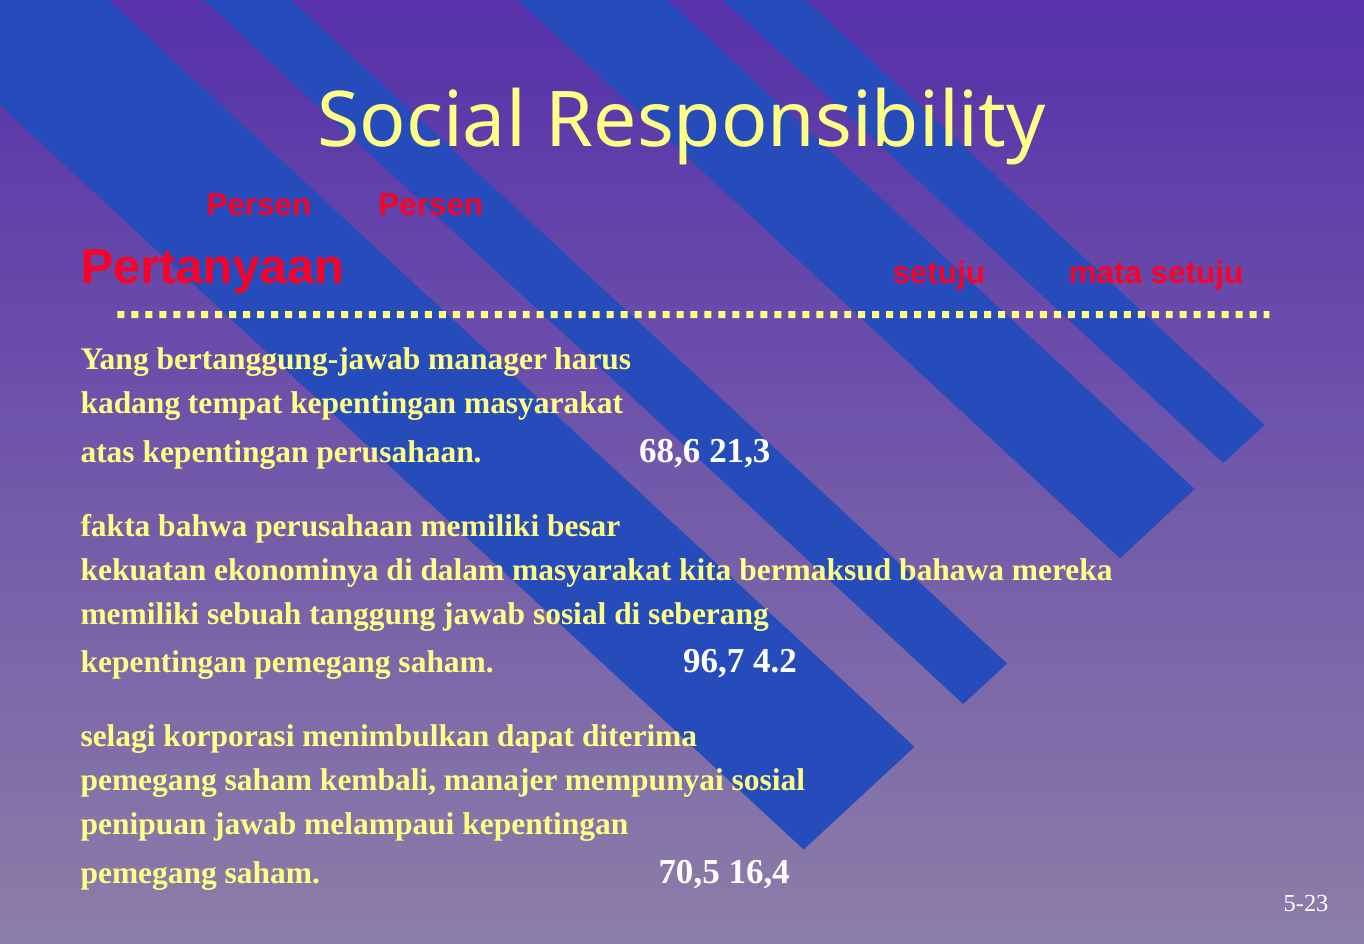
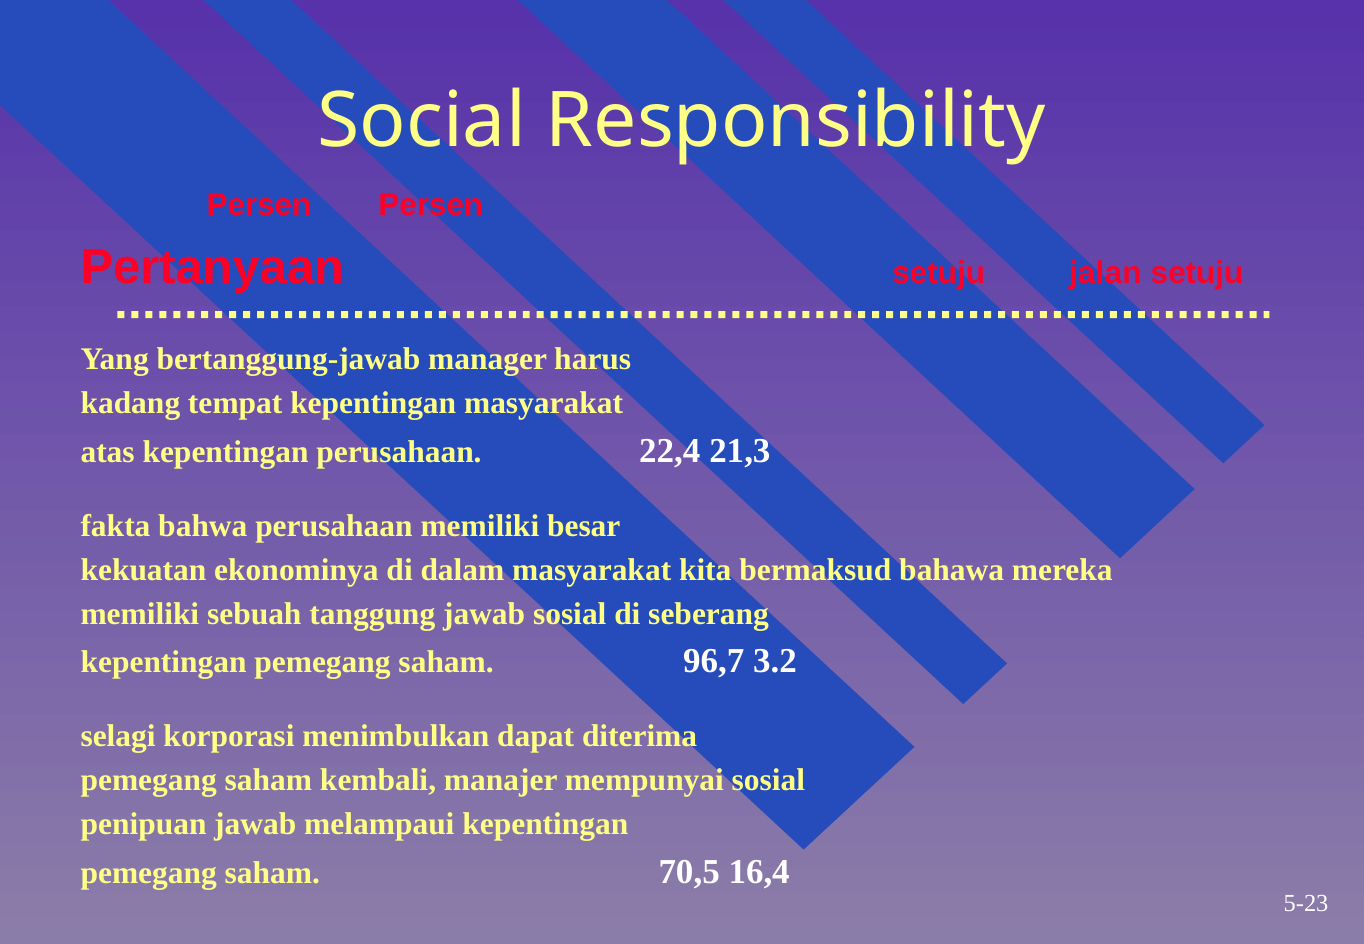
mata: mata -> jalan
68,6: 68,6 -> 22,4
4.2: 4.2 -> 3.2
